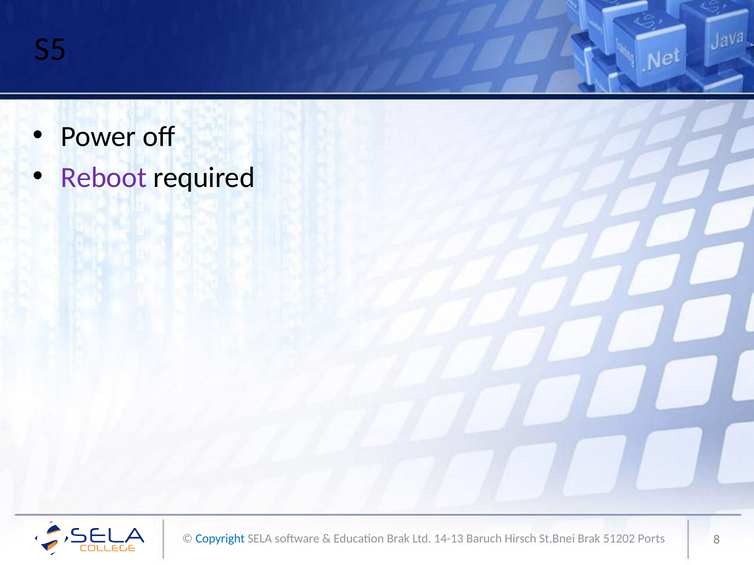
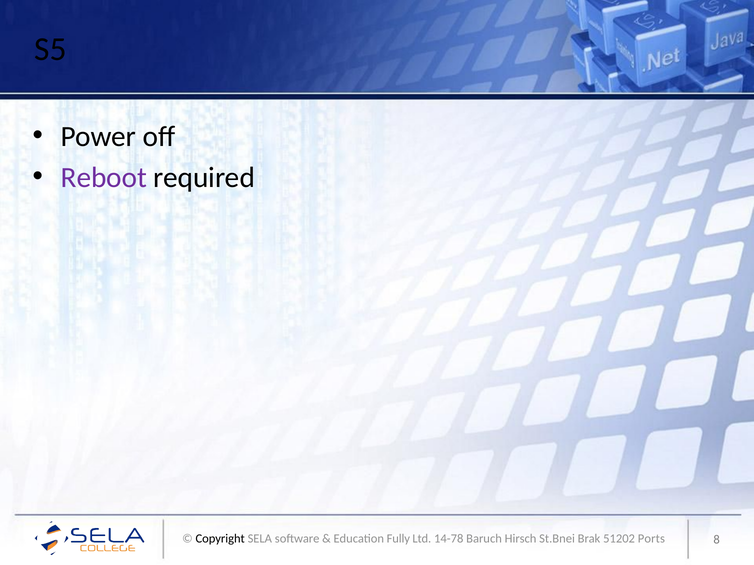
Copyright colour: blue -> black
Education Brak: Brak -> Fully
14-13: 14-13 -> 14-78
